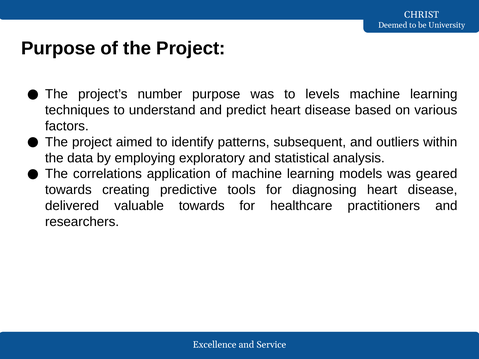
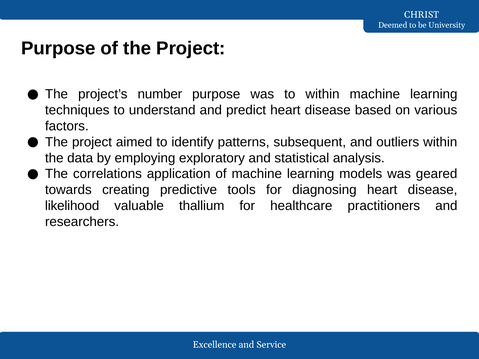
to levels: levels -> within
delivered: delivered -> likelihood
valuable towards: towards -> thallium
